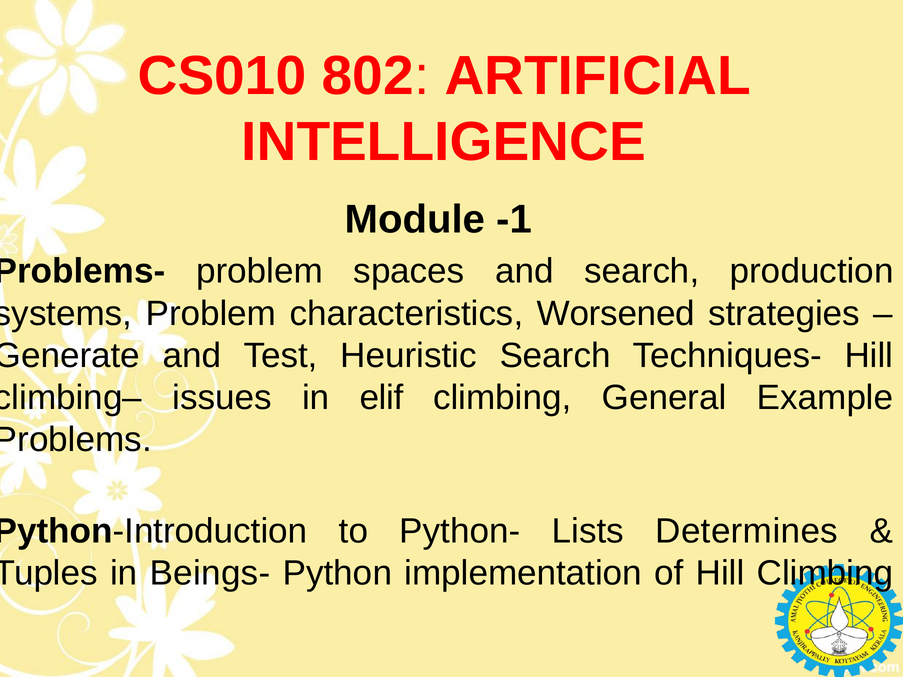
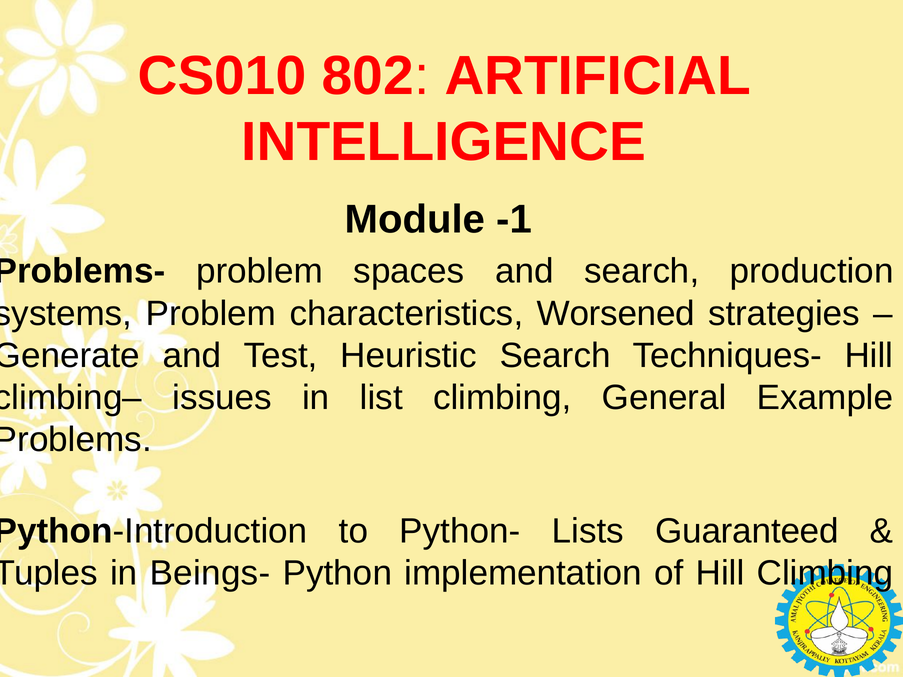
elif: elif -> list
Determines: Determines -> Guaranteed
